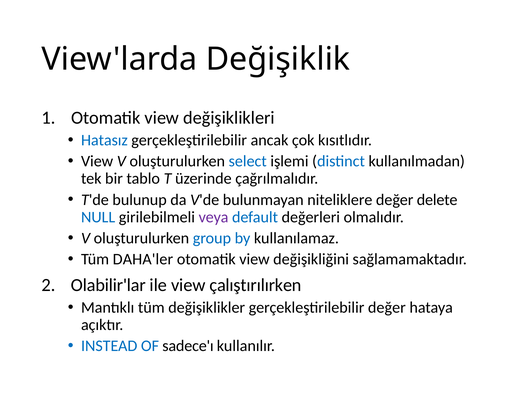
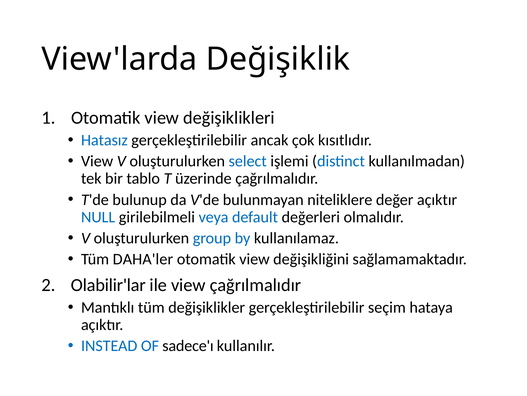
değer delete: delete -> açıktır
veya colour: purple -> blue
view çalıştırılırken: çalıştırılırken -> çağrılmalıdır
gerçekleştirilebilir değer: değer -> seçim
